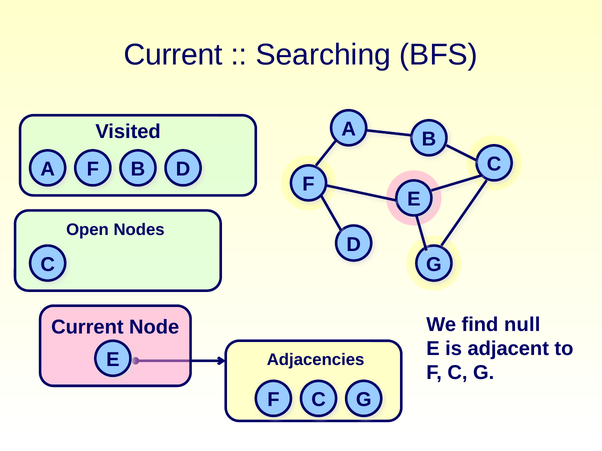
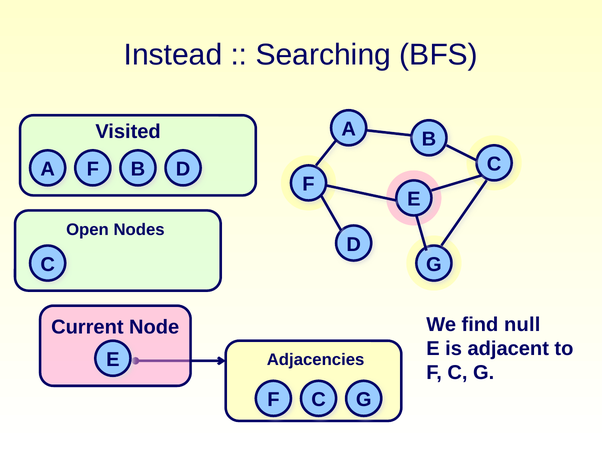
Current at (173, 55): Current -> Instead
